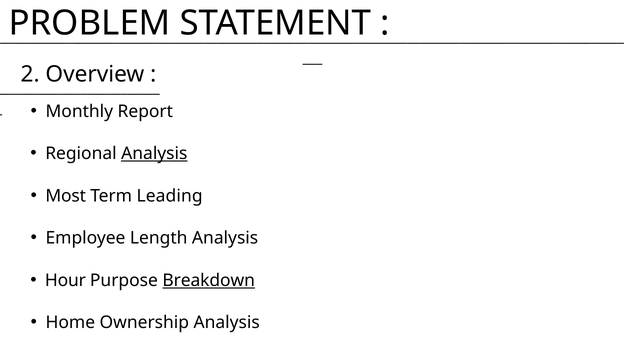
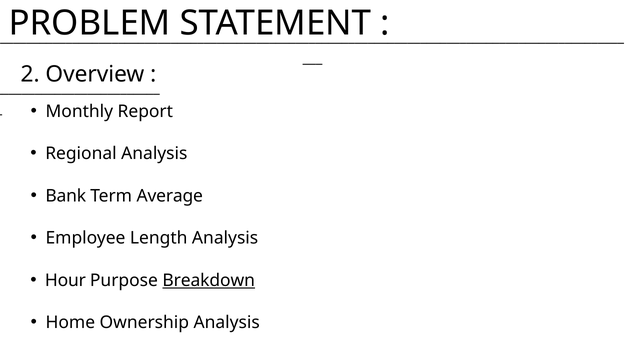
Analysis at (154, 154) underline: present -> none
Most: Most -> Bank
Leading: Leading -> Average
